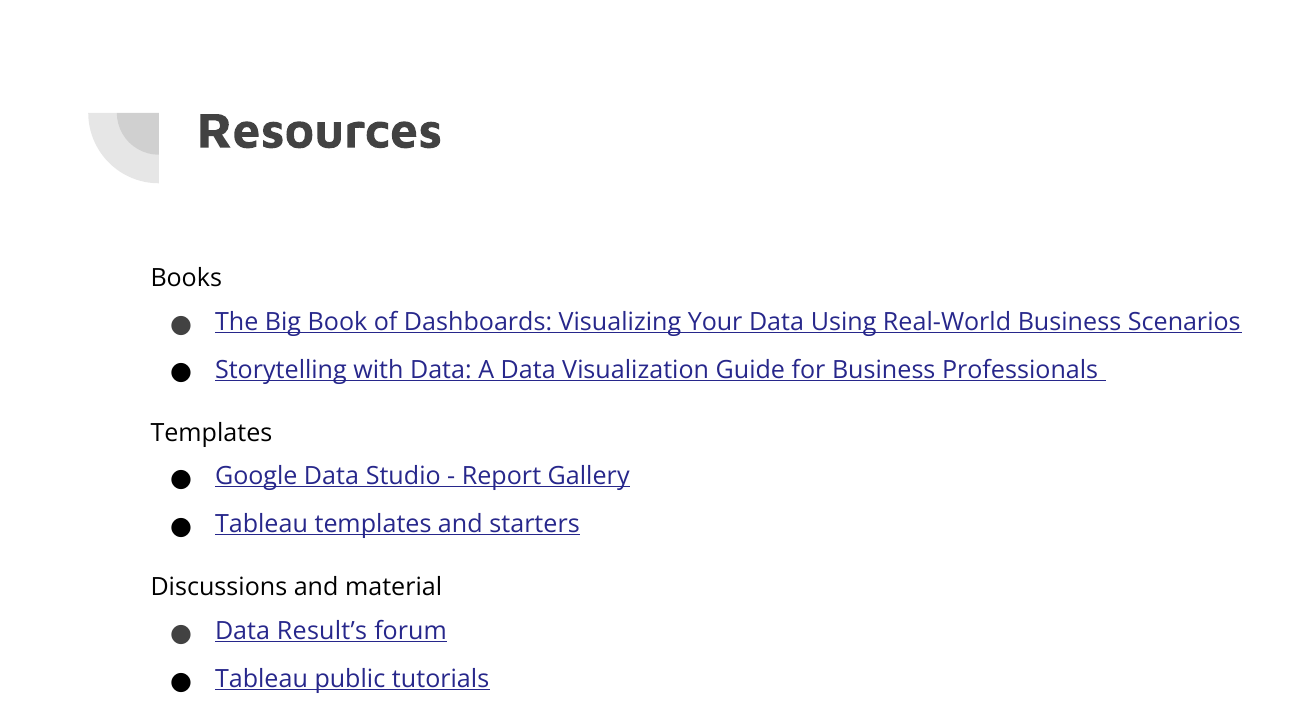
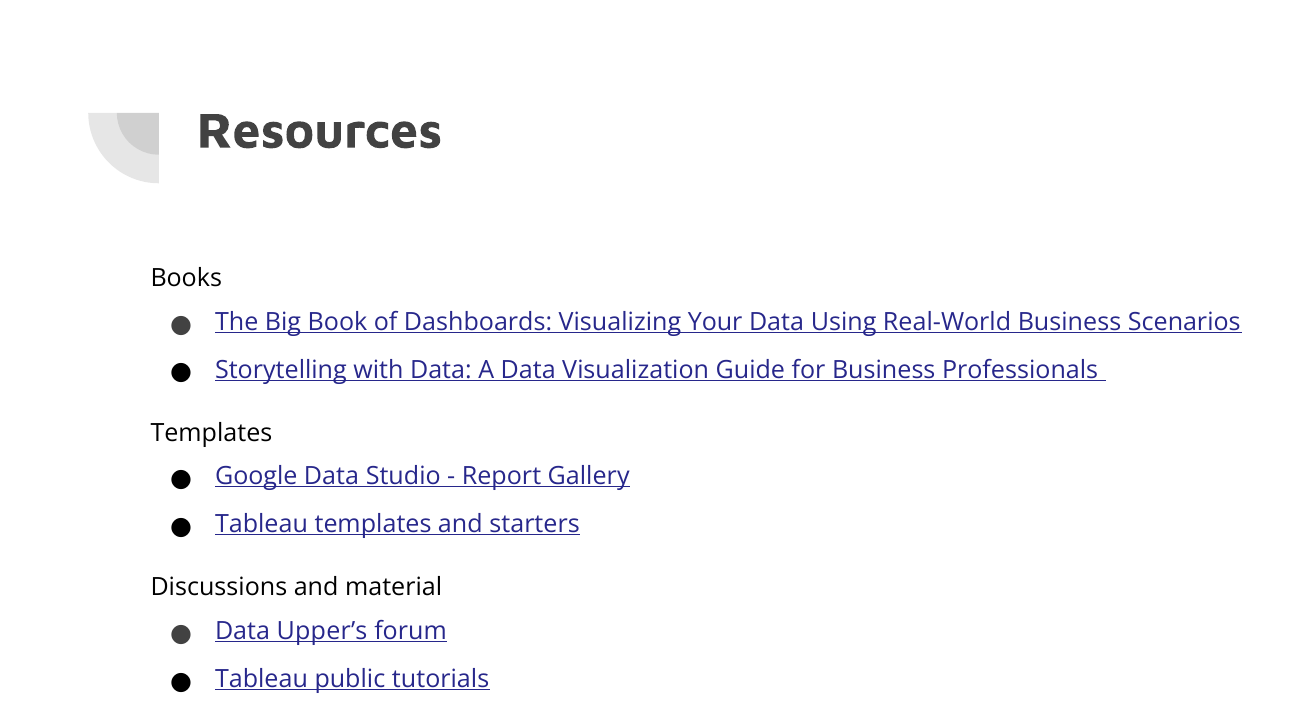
Result’s: Result’s -> Upper’s
